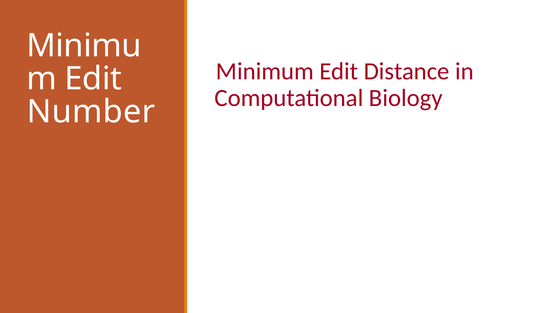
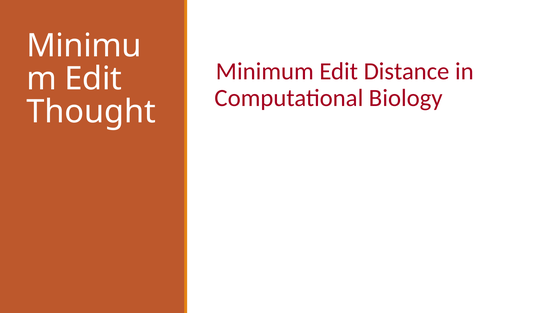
Number: Number -> Thought
